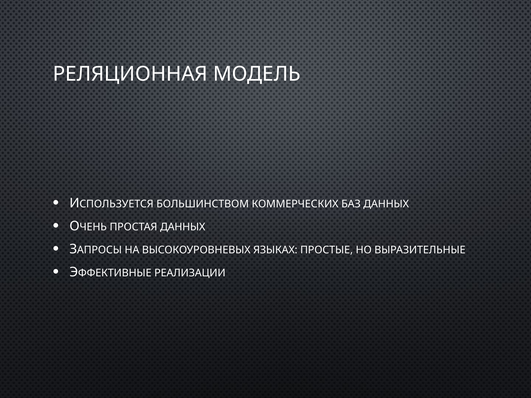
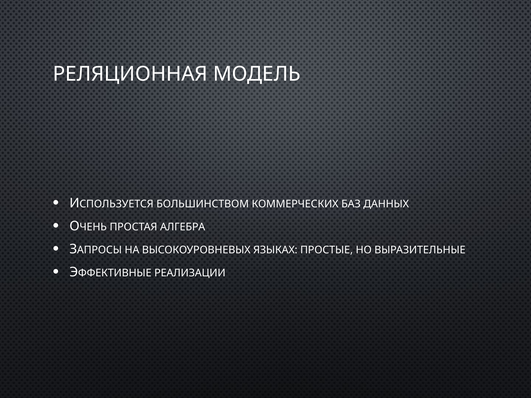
ПРОСТАЯ ДАННЫХ: ДАННЫХ -> АЛГЕБРА
